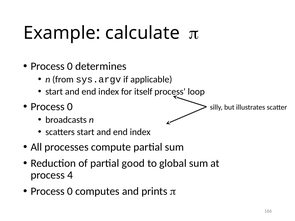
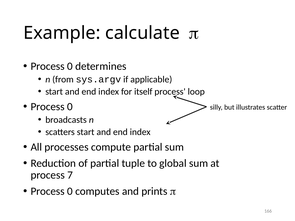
good: good -> tuple
4: 4 -> 7
